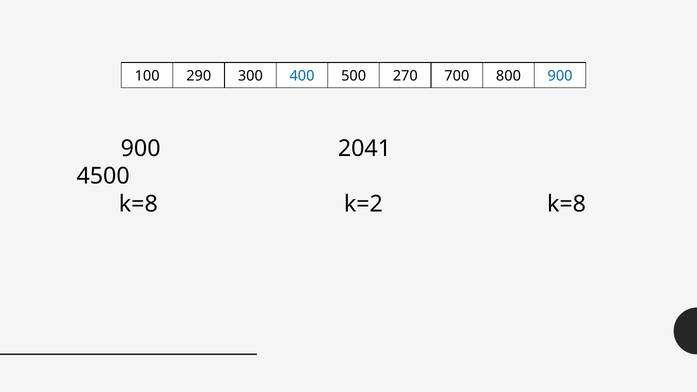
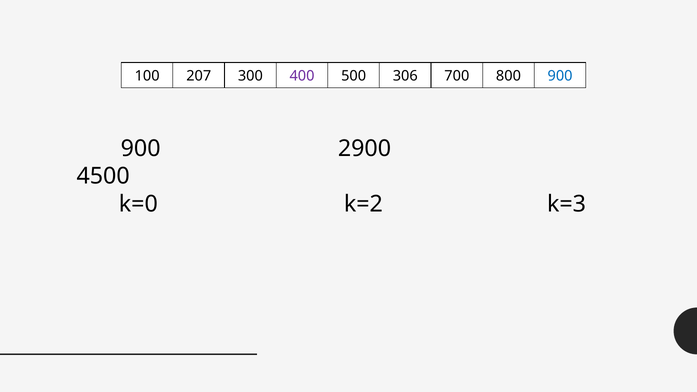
290: 290 -> 207
400 colour: blue -> purple
270: 270 -> 306
2041: 2041 -> 2900
k=8 at (138, 204): k=8 -> k=0
k=2 k=8: k=8 -> k=3
